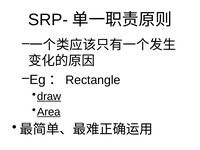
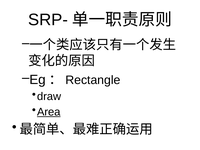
draw underline: present -> none
